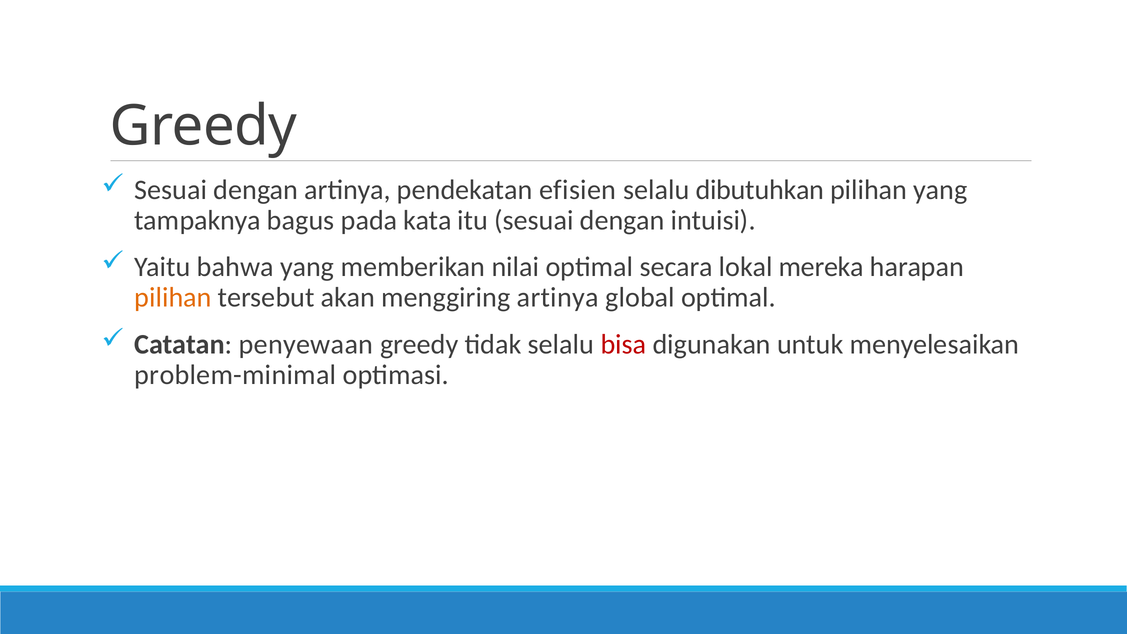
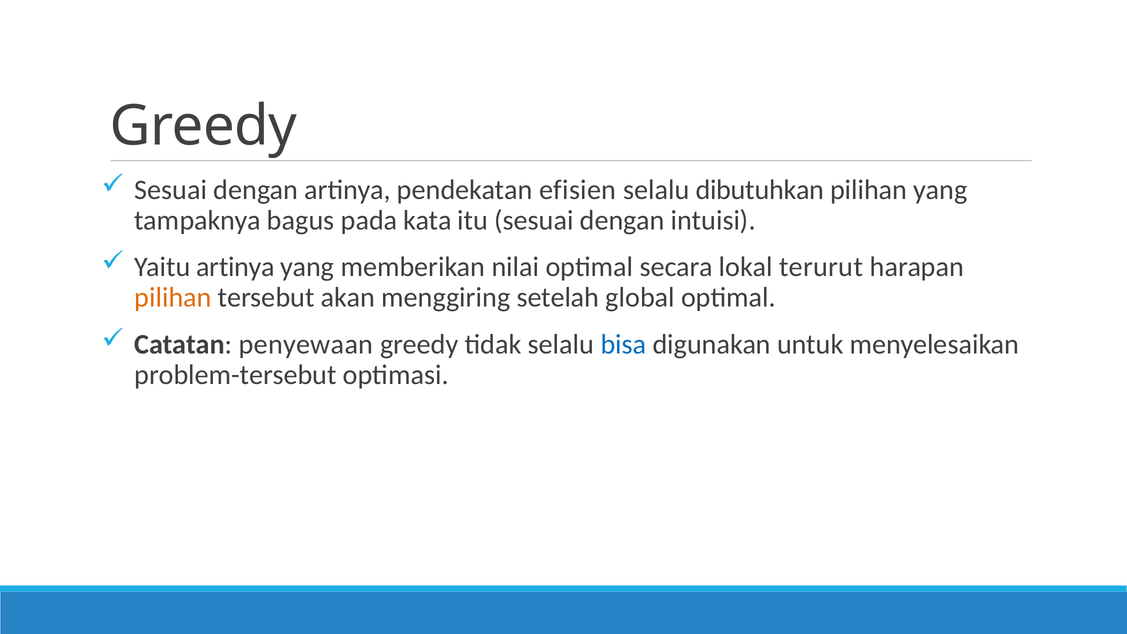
Yaitu bahwa: bahwa -> artinya
mereka: mereka -> terurut
menggiring artinya: artinya -> setelah
bisa colour: red -> blue
problem-minimal: problem-minimal -> problem-tersebut
